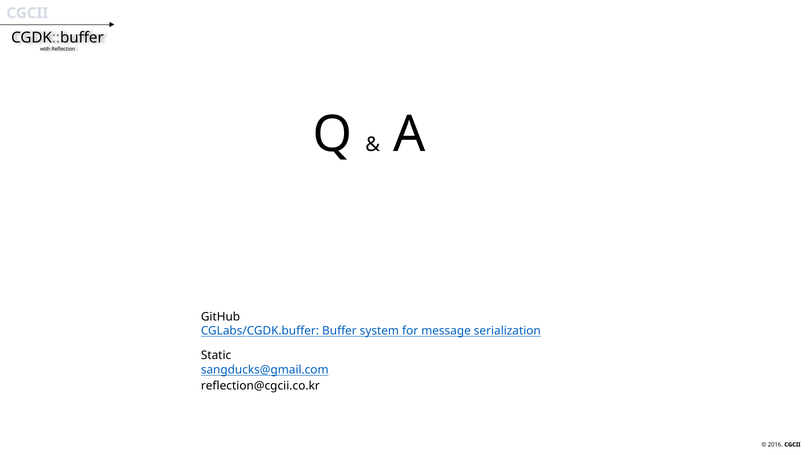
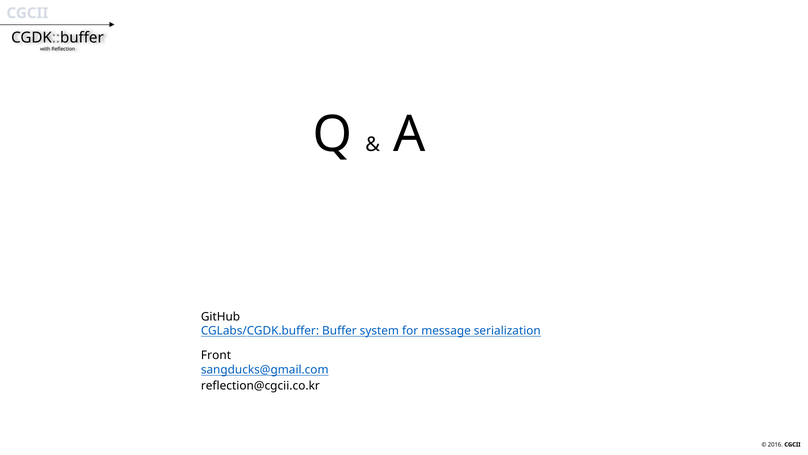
Static: Static -> Front
